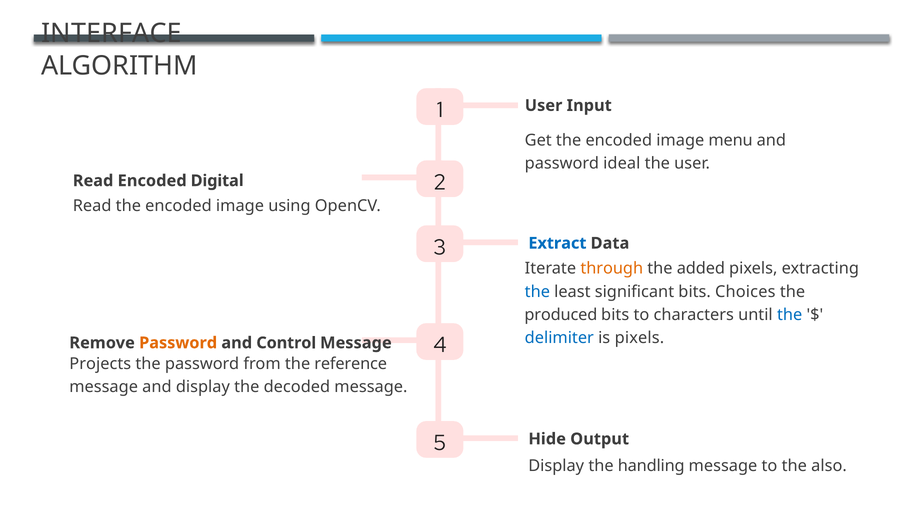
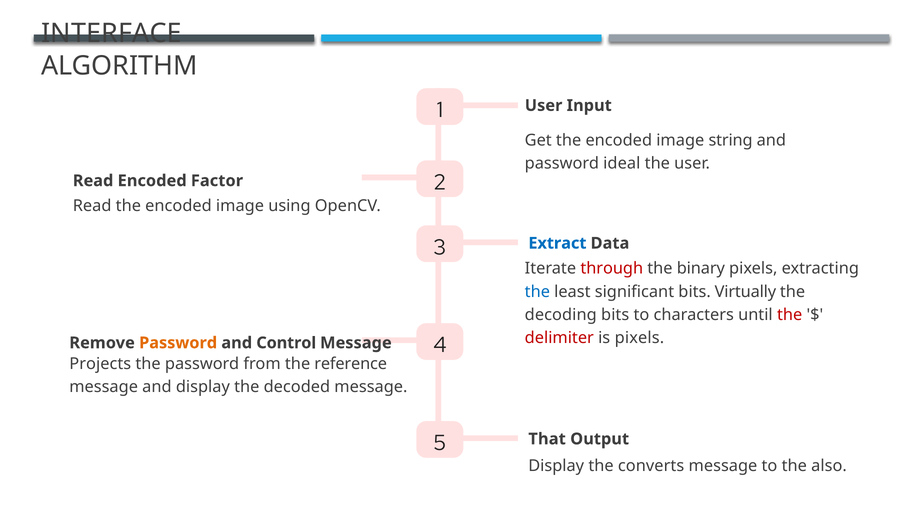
menu: menu -> string
Digital: Digital -> Factor
through colour: orange -> red
added: added -> binary
Choices: Choices -> Virtually
produced: produced -> decoding
the at (790, 315) colour: blue -> red
delimiter colour: blue -> red
Hide: Hide -> That
handling: handling -> converts
